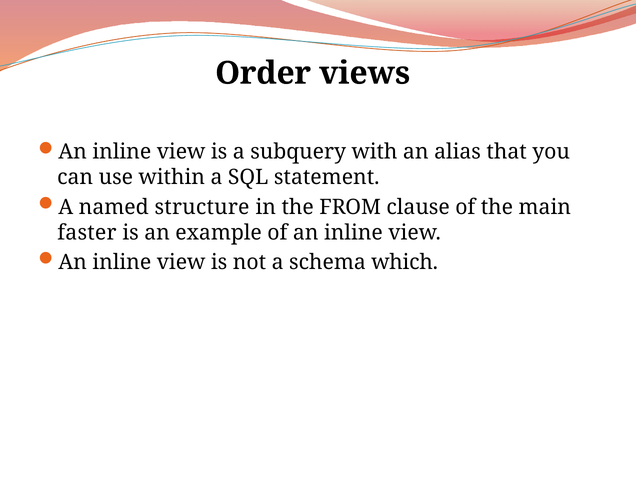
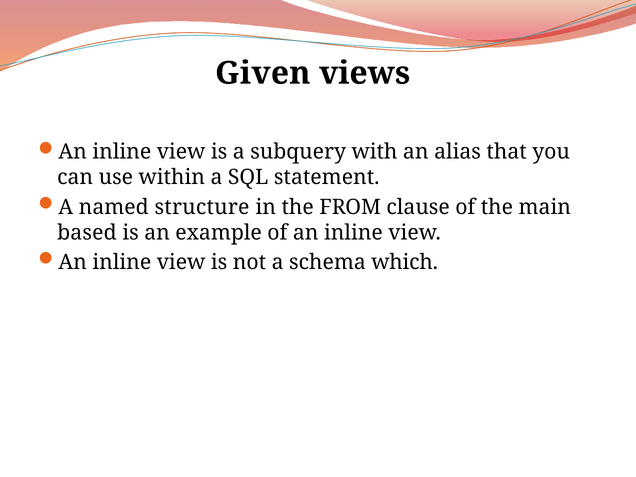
Order: Order -> Given
faster: faster -> based
